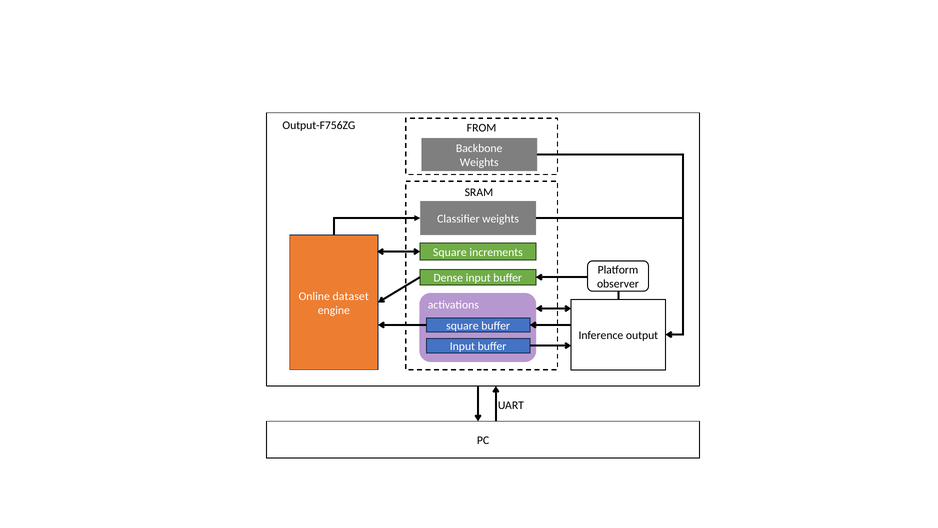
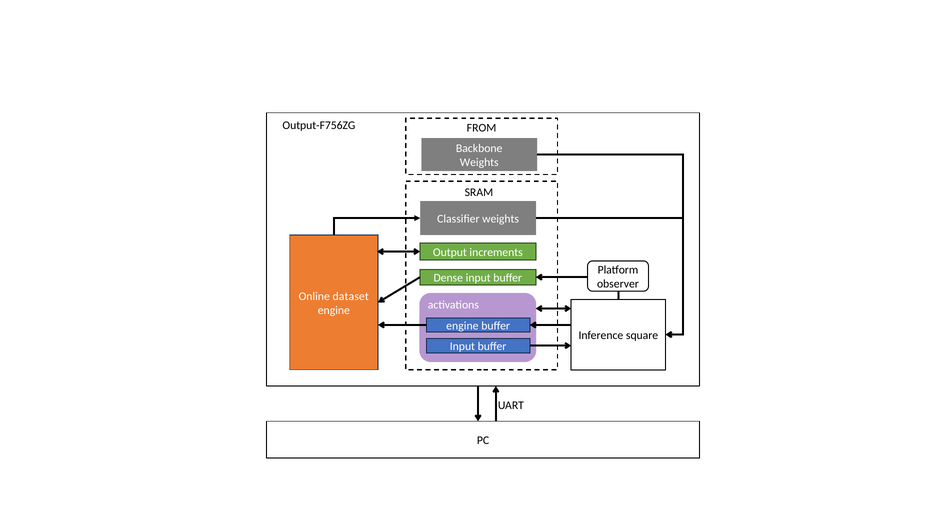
Square at (450, 252): Square -> Output
square at (462, 326): square -> engine
output: output -> square
